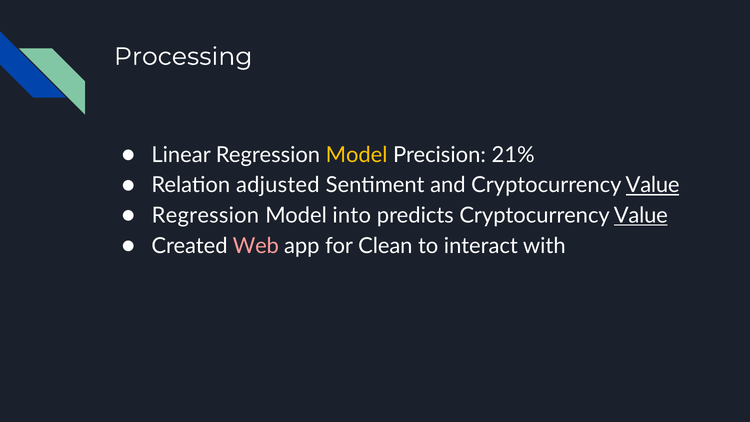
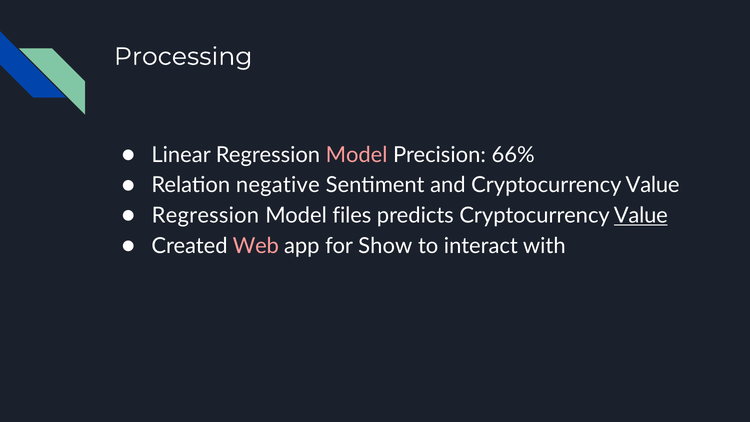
Model at (357, 155) colour: yellow -> pink
21%: 21% -> 66%
adjusted: adjusted -> negative
Value at (653, 185) underline: present -> none
into: into -> files
Clean: Clean -> Show
